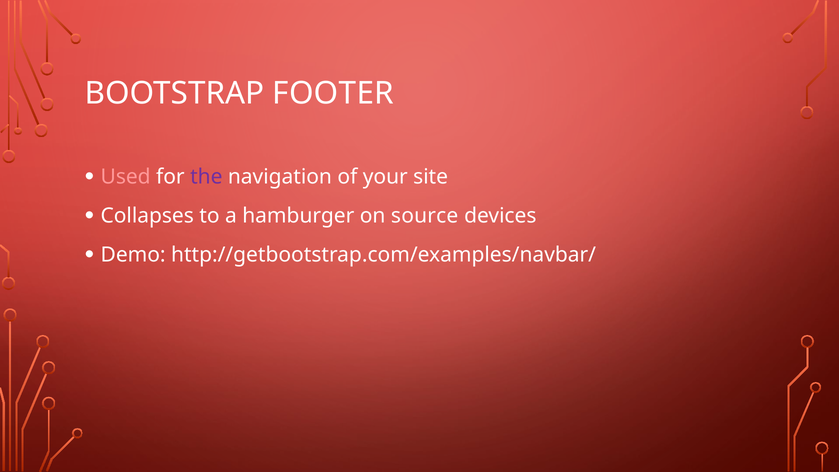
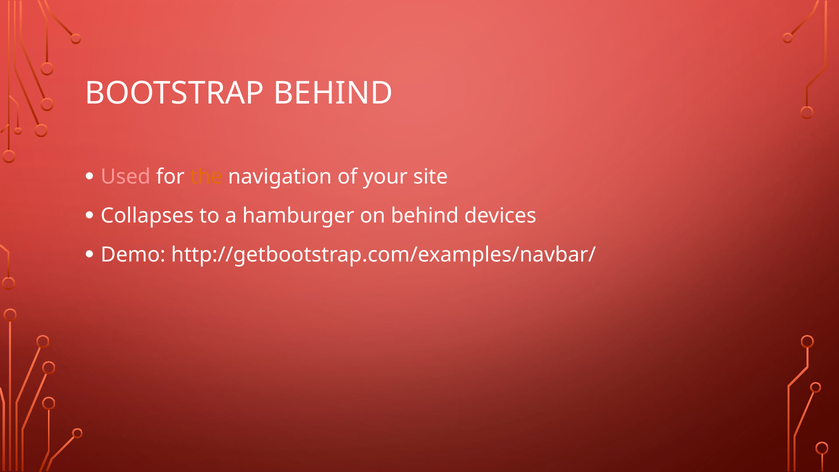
BOOTSTRAP FOOTER: FOOTER -> BEHIND
the colour: purple -> orange
on source: source -> behind
